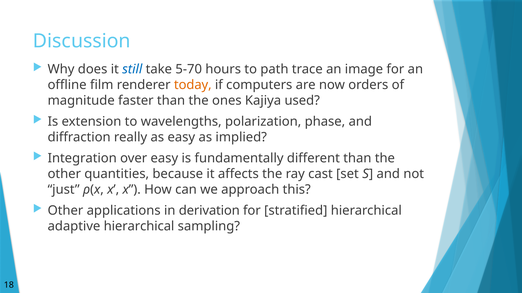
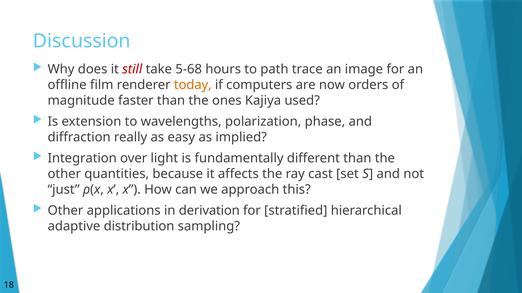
still colour: blue -> red
5-70: 5-70 -> 5-68
over easy: easy -> light
adaptive hierarchical: hierarchical -> distribution
